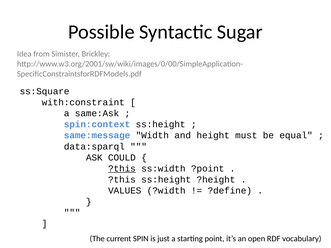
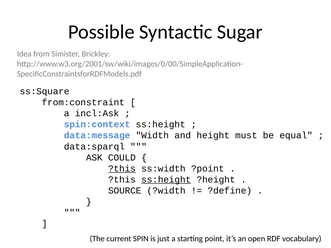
with:constraint: with:constraint -> from:constraint
same:Ask: same:Ask -> incl:Ask
same:message: same:message -> data:message
ss:height at (166, 180) underline: none -> present
VALUES: VALUES -> SOURCE
